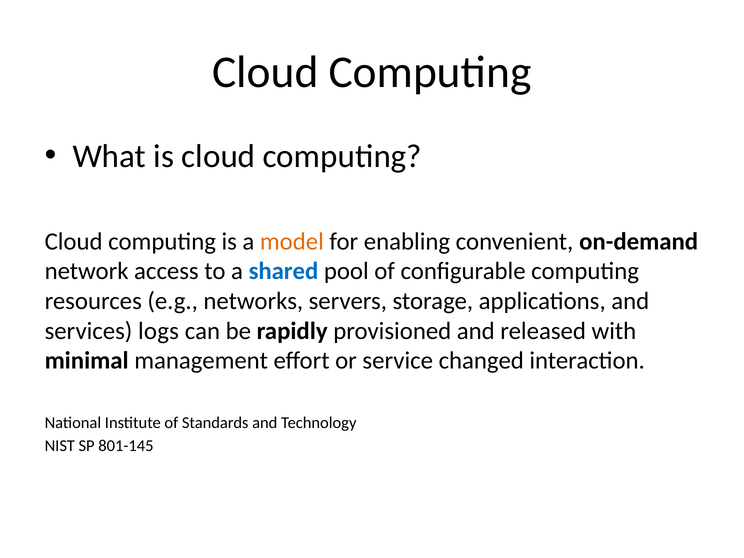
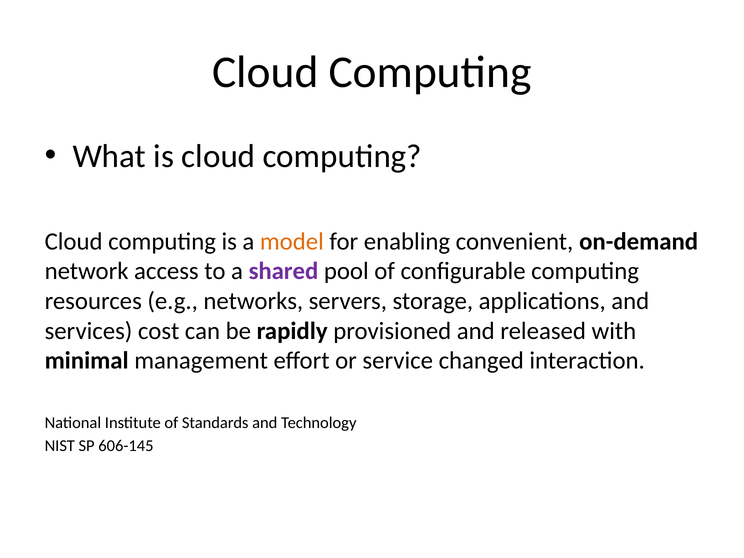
shared colour: blue -> purple
logs: logs -> cost
801-145: 801-145 -> 606-145
